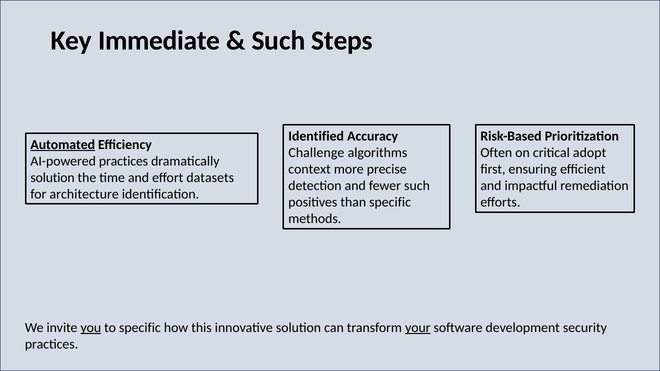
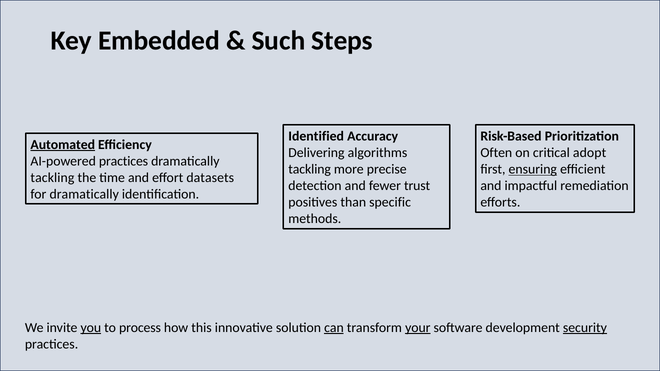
Immediate: Immediate -> Embedded
Challenge: Challenge -> Delivering
context at (310, 169): context -> tackling
ensuring underline: none -> present
solution at (53, 178): solution -> tackling
fewer such: such -> trust
for architecture: architecture -> dramatically
to specific: specific -> process
can underline: none -> present
security underline: none -> present
